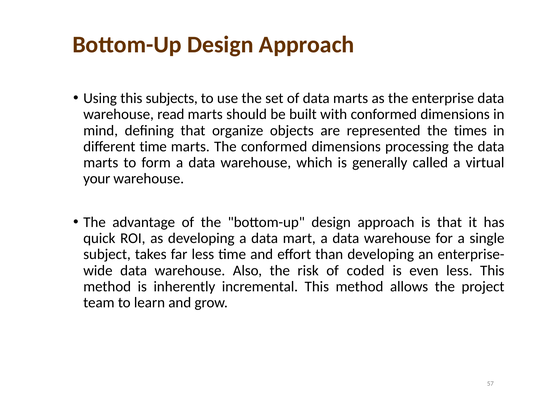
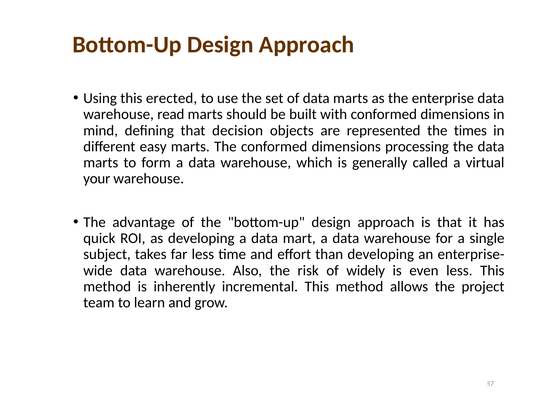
subjects: subjects -> erected
organize: organize -> decision
different time: time -> easy
coded: coded -> widely
